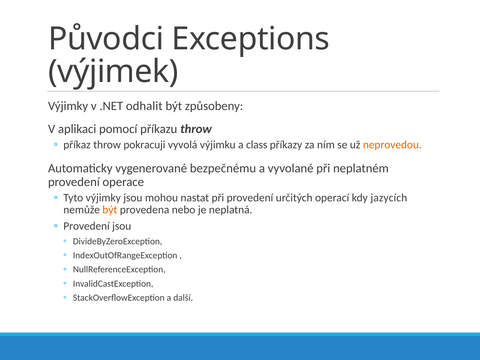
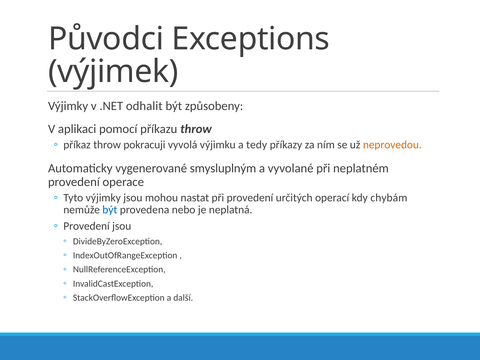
class: class -> tedy
bezpečnému: bezpečnému -> smysluplným
jazycích: jazycích -> chybám
být at (110, 210) colour: orange -> blue
